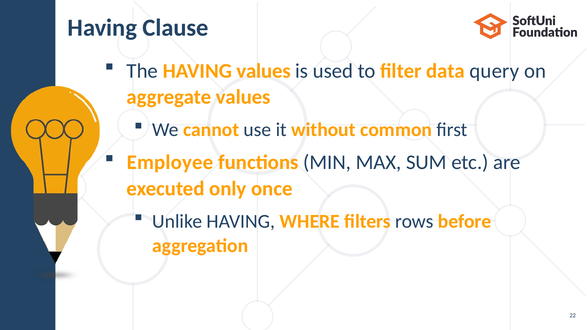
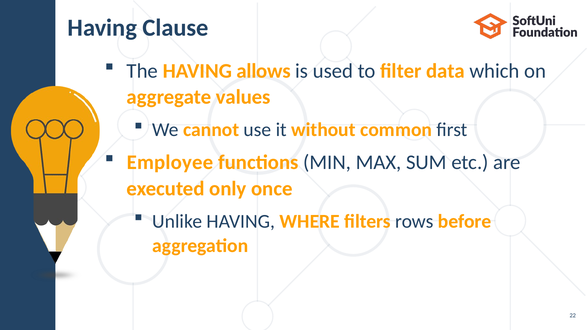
HAVING values: values -> allows
query: query -> which
